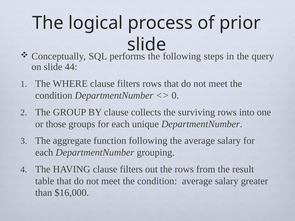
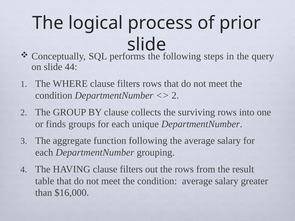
0 at (175, 96): 0 -> 2
those: those -> finds
